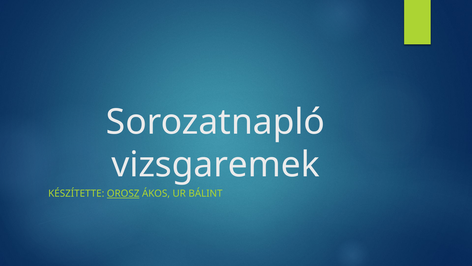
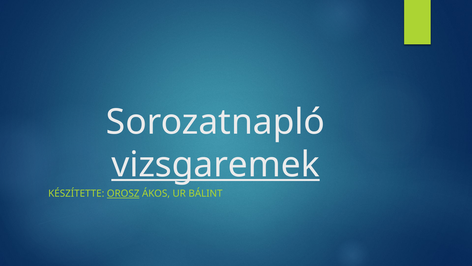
vizsgaremek underline: none -> present
